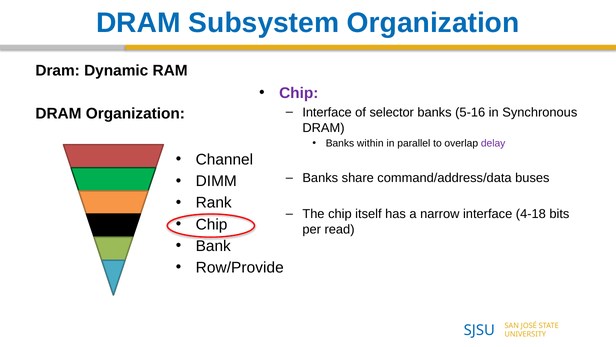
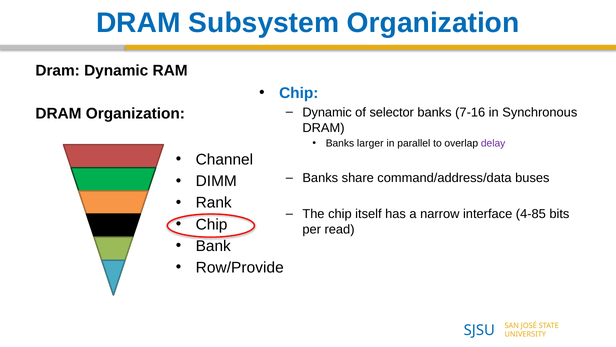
Chip at (299, 93) colour: purple -> blue
Interface at (327, 112): Interface -> Dynamic
5-16: 5-16 -> 7-16
within: within -> larger
4-18: 4-18 -> 4-85
